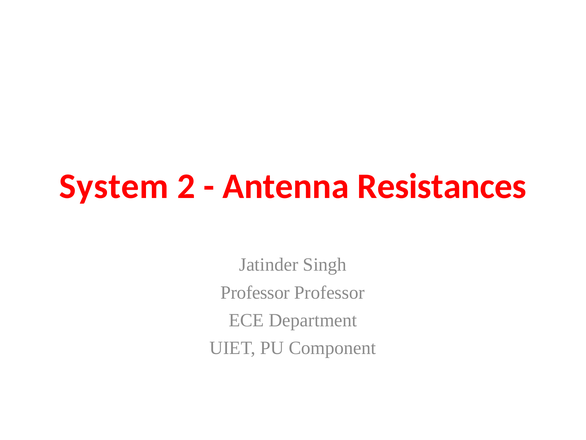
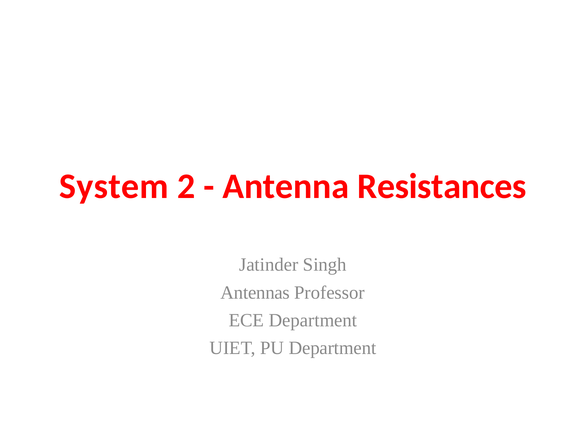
Professor at (255, 292): Professor -> Antennas
PU Component: Component -> Department
